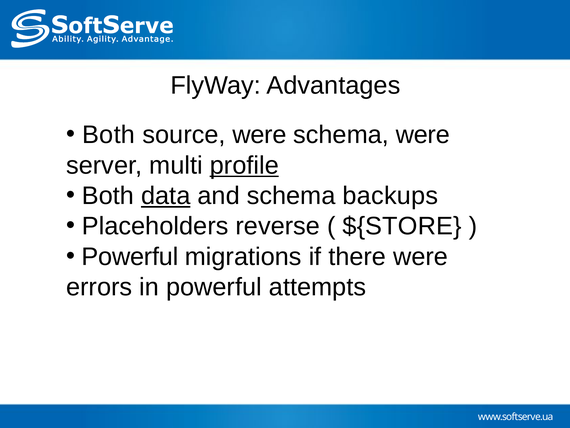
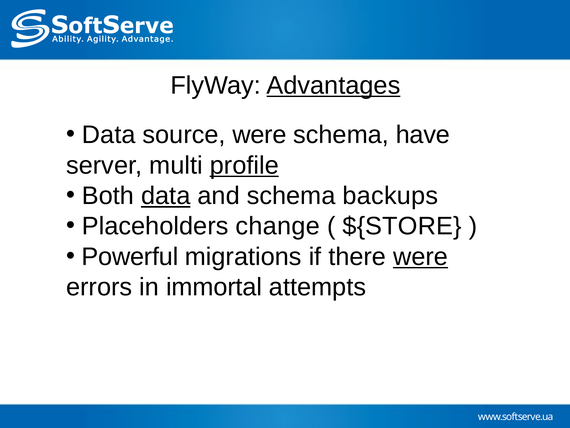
Advantages underline: none -> present
Both at (109, 135): Both -> Data
schema were: were -> have
reverse: reverse -> change
were at (421, 256) underline: none -> present
in powerful: powerful -> immortal
